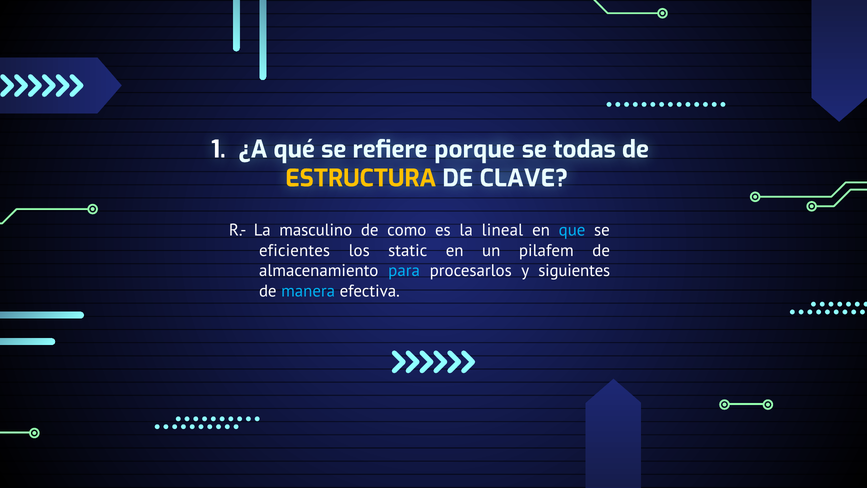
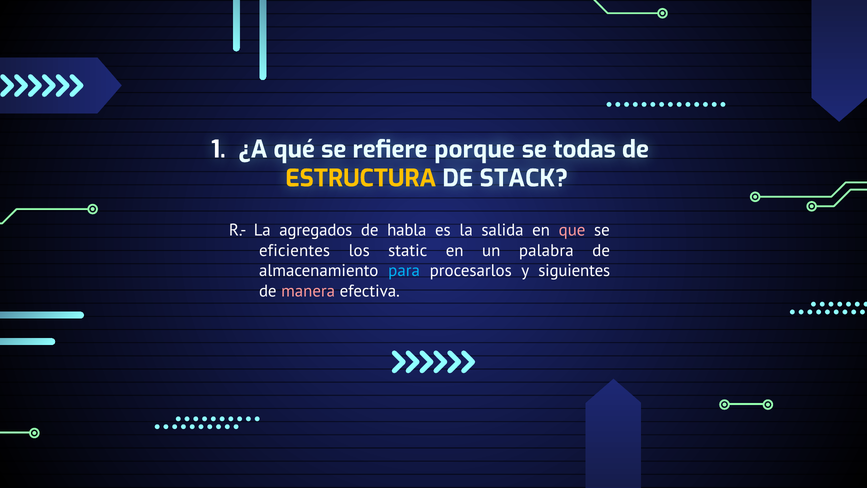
CLAVE: CLAVE -> STACK
masculino: masculino -> agregados
como: como -> habla
lineal: lineal -> salida
que colour: light blue -> pink
pilafem: pilafem -> palabra
manera colour: light blue -> pink
